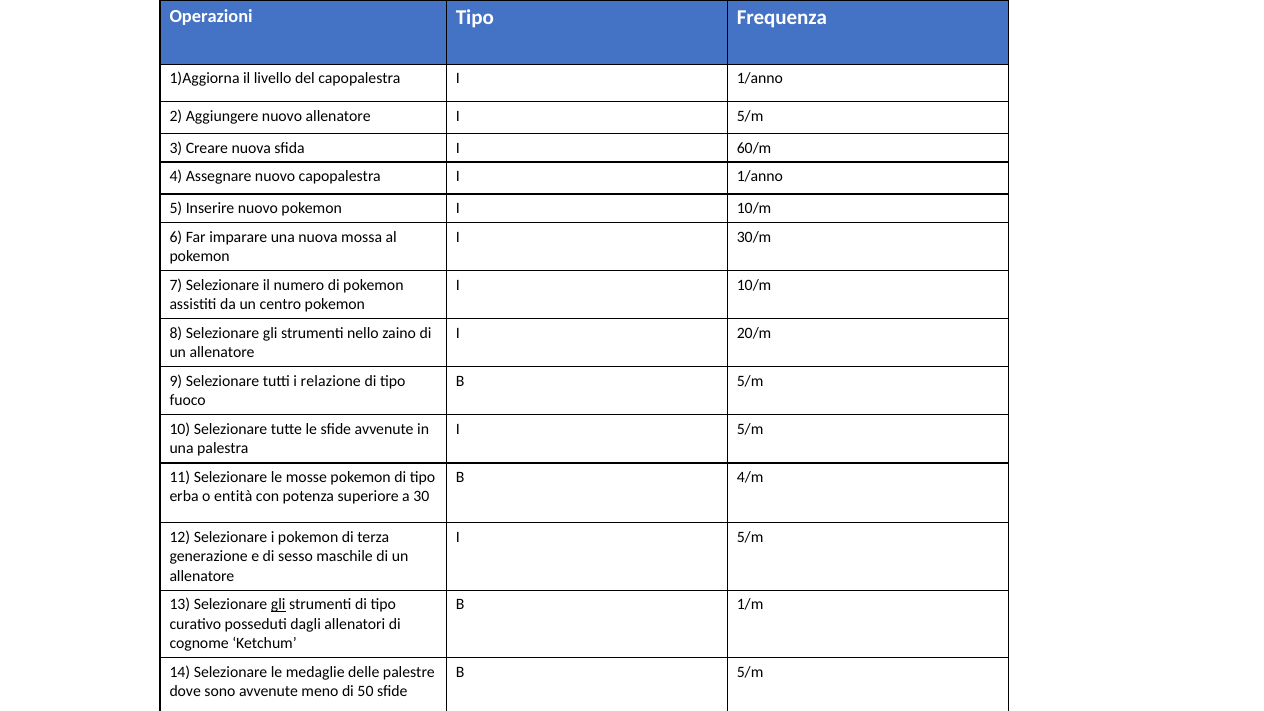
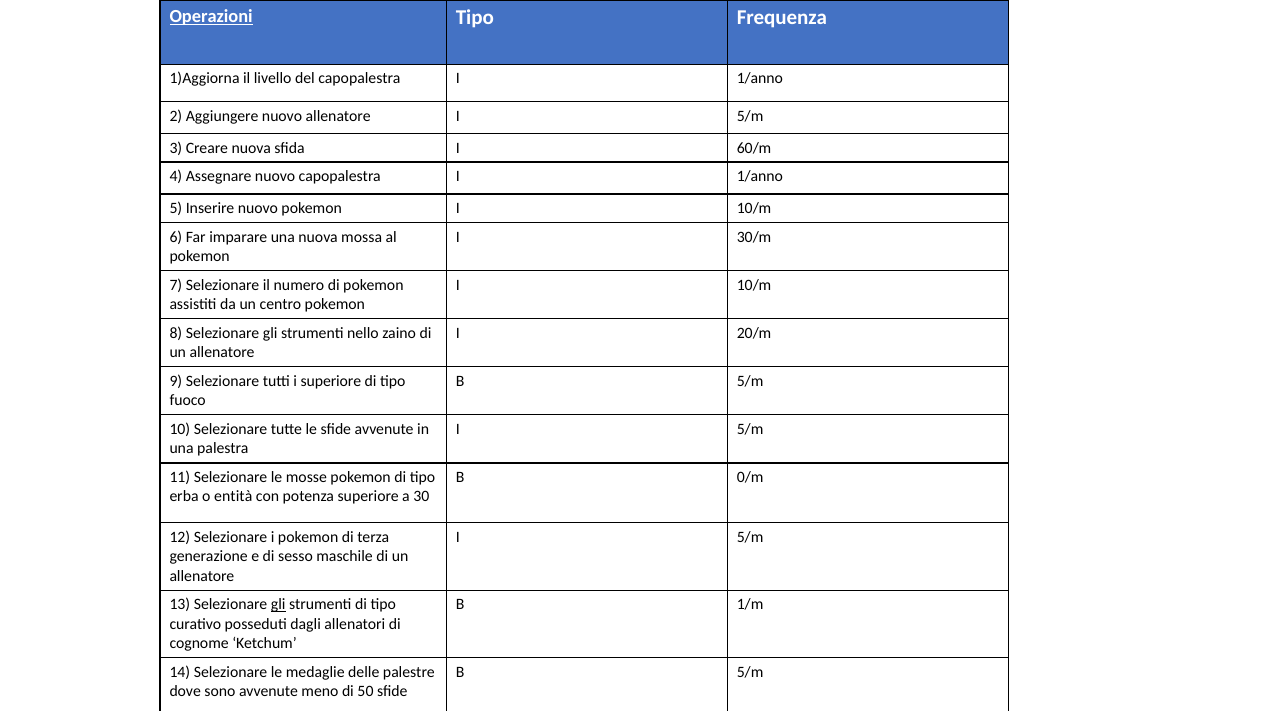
Operazioni underline: none -> present
i relazione: relazione -> superiore
4/m: 4/m -> 0/m
